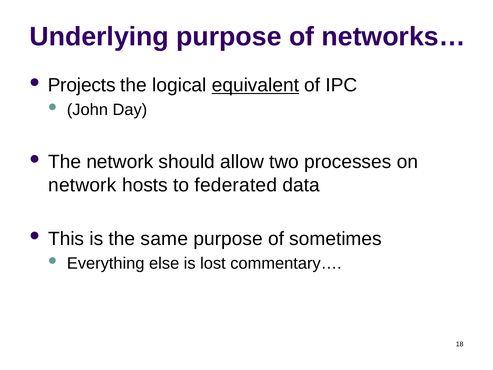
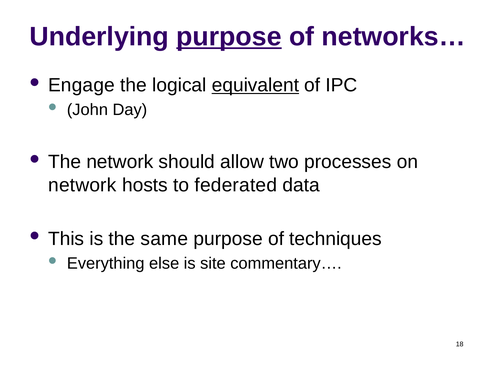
purpose at (229, 37) underline: none -> present
Projects: Projects -> Engage
sometimes: sometimes -> techniques
lost: lost -> site
